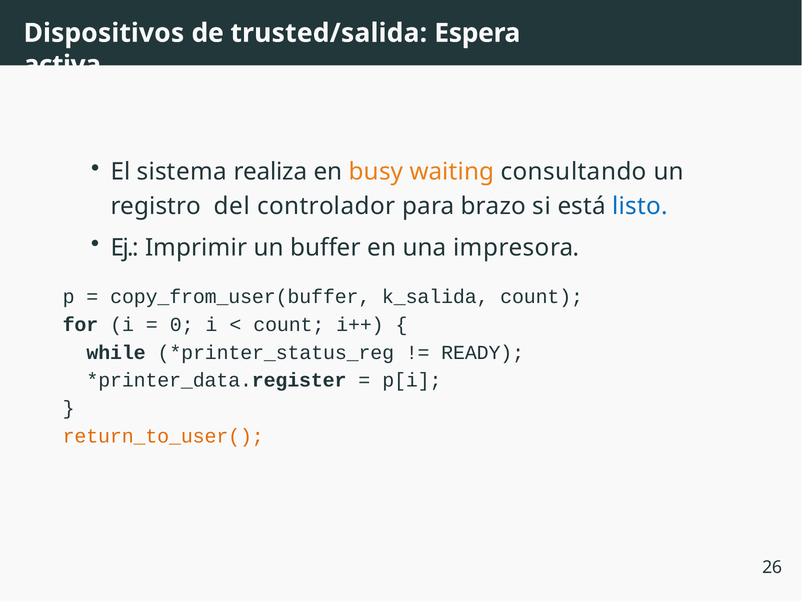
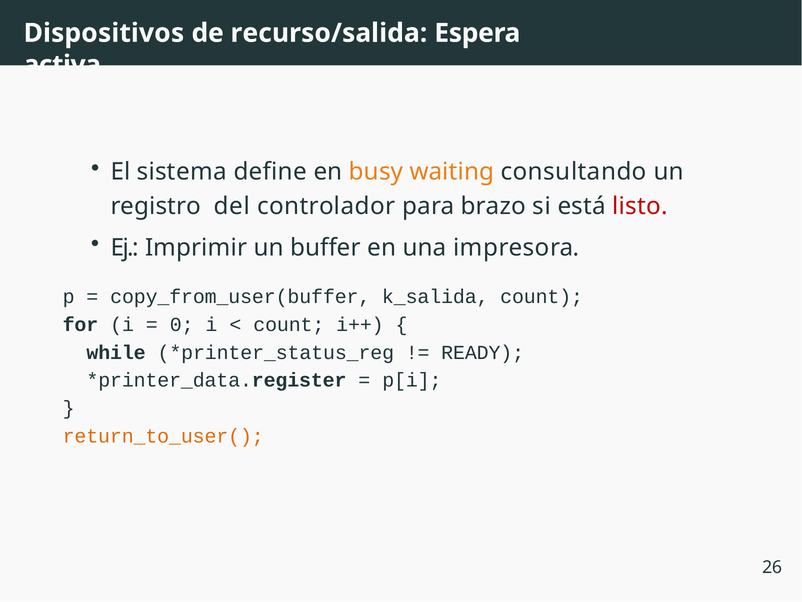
trusted/salida: trusted/salida -> recurso/salida
realiza: realiza -> define
listo colour: blue -> red
